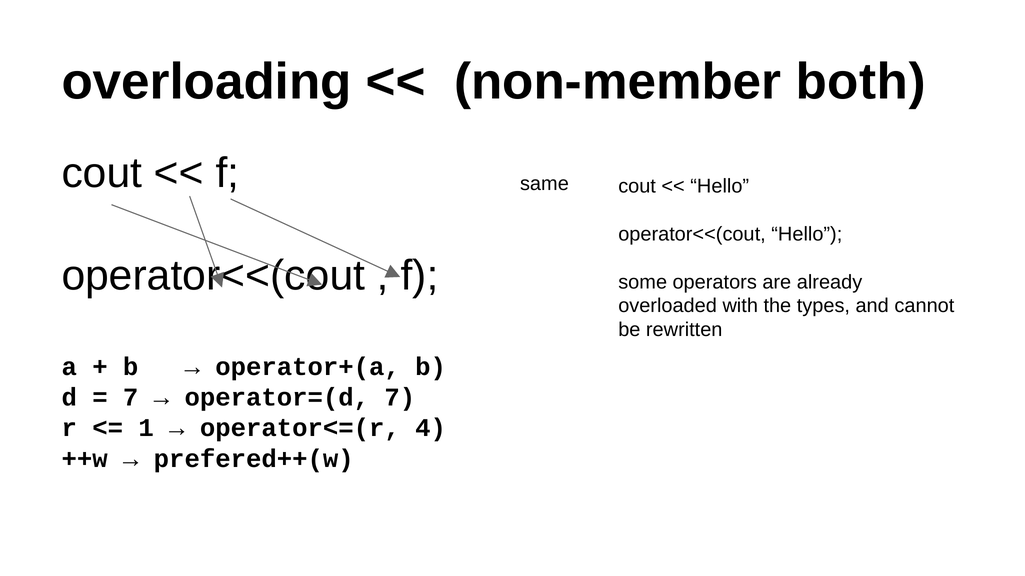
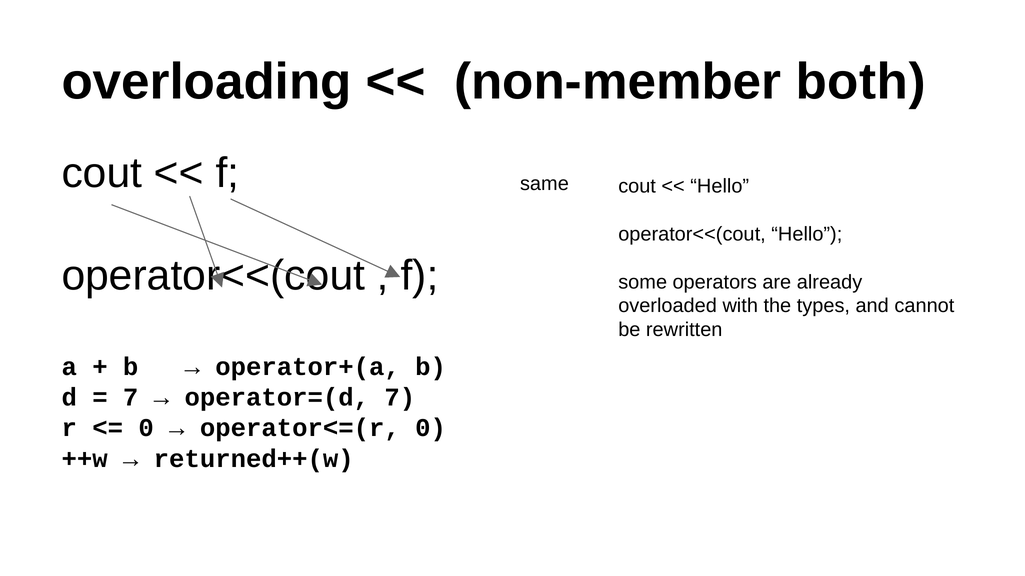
1 at (146, 428): 1 -> 0
operator<=(r 4: 4 -> 0
prefered++(w: prefered++(w -> returned++(w
